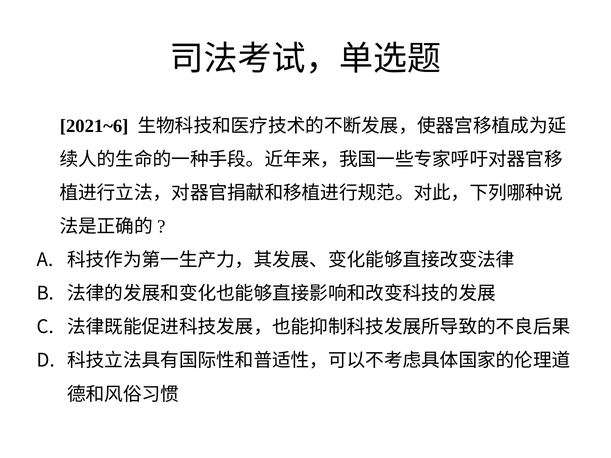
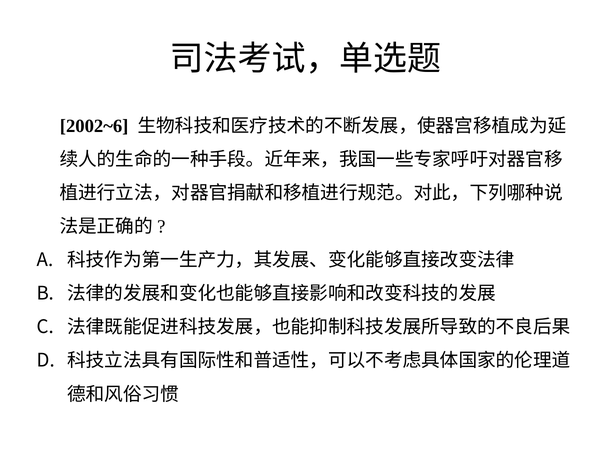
2021~6: 2021~6 -> 2002~6
